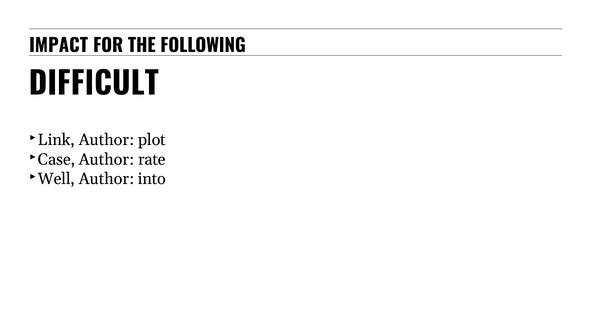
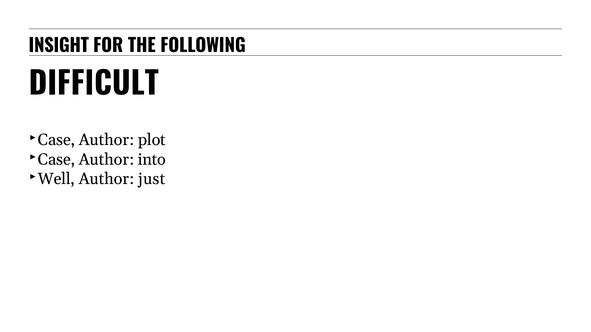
IMPACT: IMPACT -> INSIGHT
Link at (56, 140): Link -> Case
rate: rate -> into
into: into -> just
